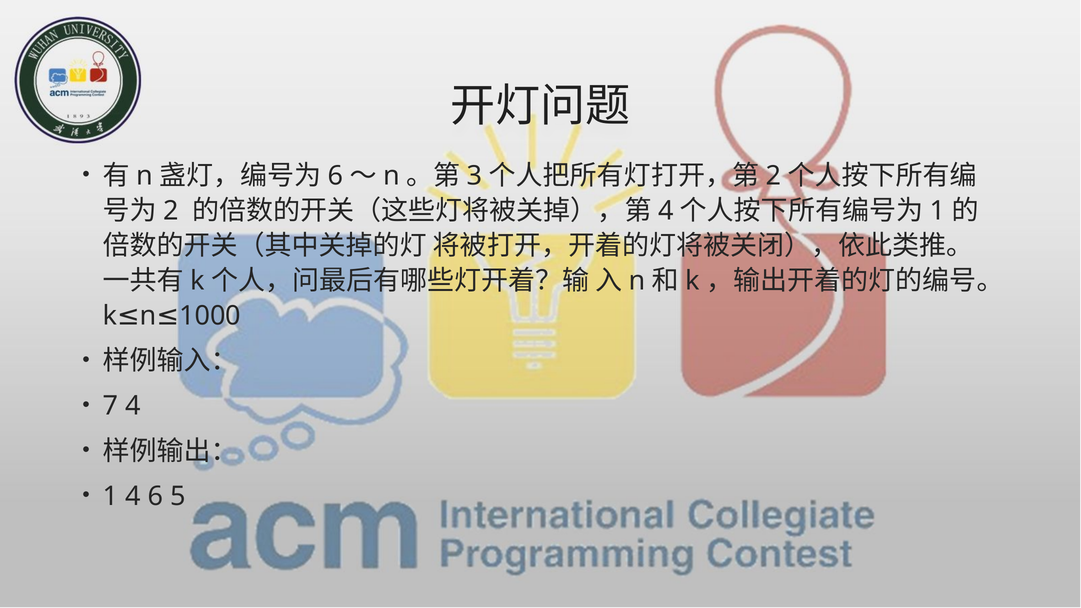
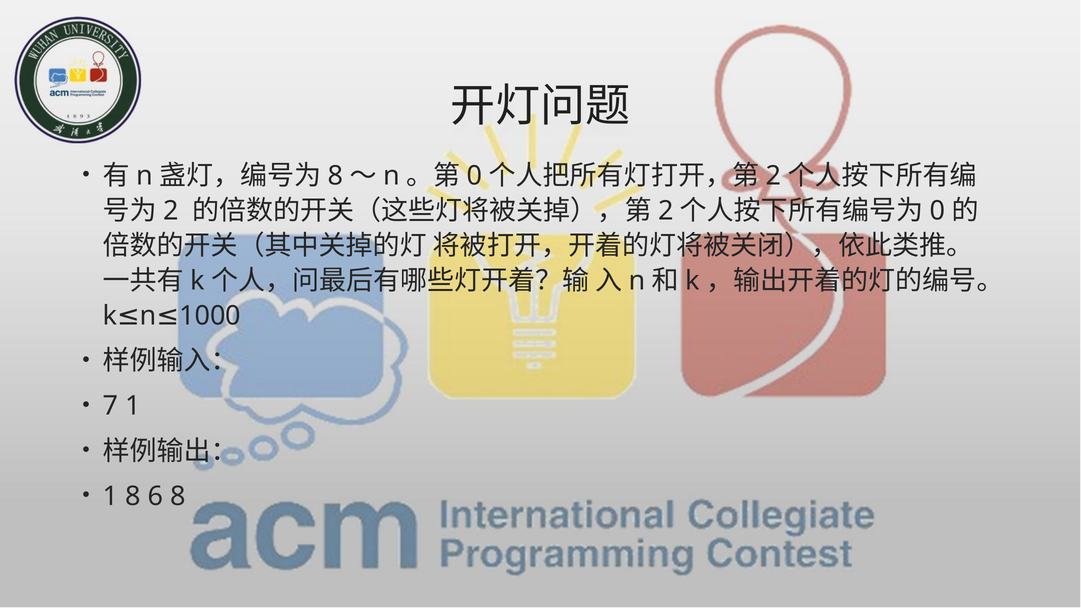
6 at (336, 176): 6 -> 8
3 at (475, 176): 3 -> 0
4 at (666, 211): 4 -> 2
1 at (937, 211): 1 -> 0
7 4: 4 -> 1
1 4: 4 -> 8
6 5: 5 -> 8
